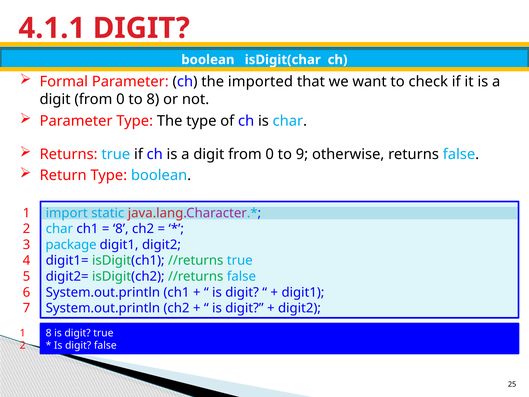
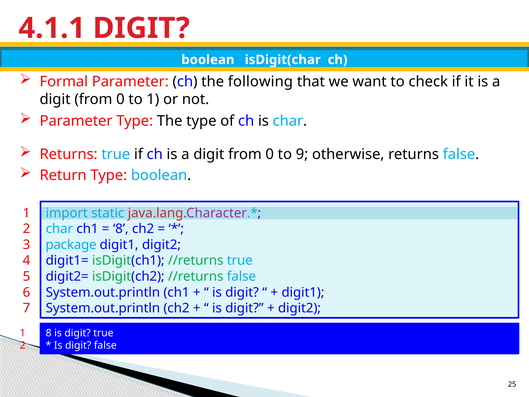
imported: imported -> following
to 8: 8 -> 1
